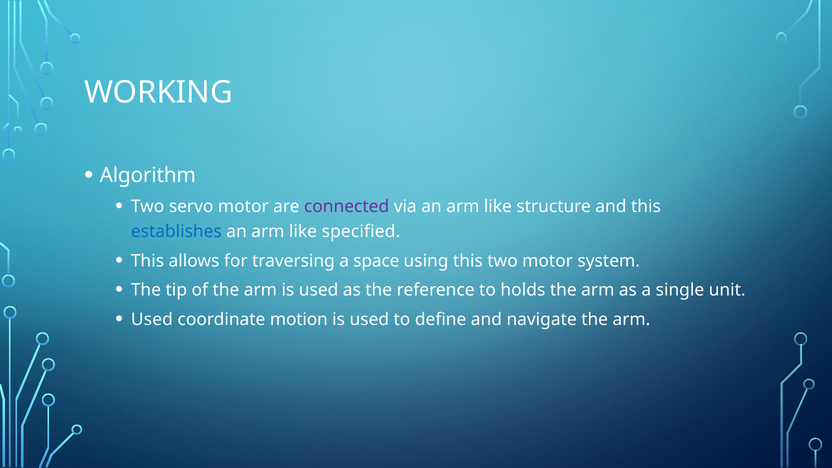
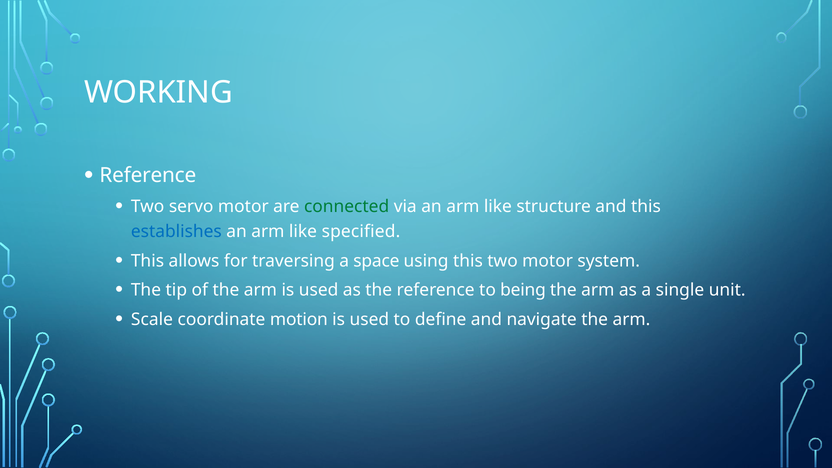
Algorithm at (148, 176): Algorithm -> Reference
connected colour: purple -> green
holds: holds -> being
Used at (152, 319): Used -> Scale
